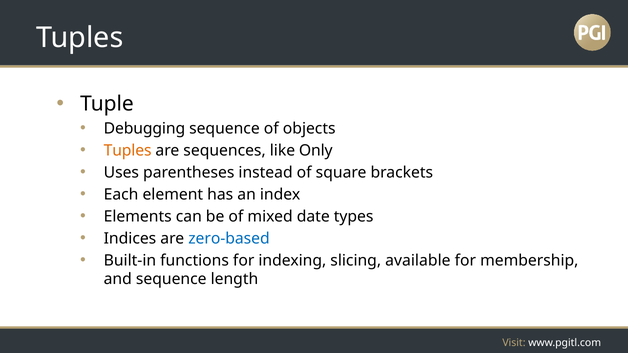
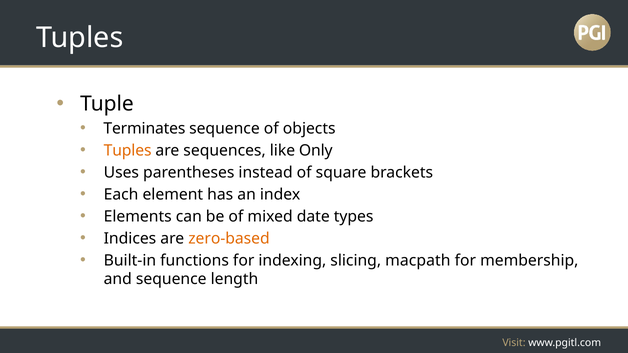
Debugging: Debugging -> Terminates
zero-based colour: blue -> orange
available: available -> macpath
